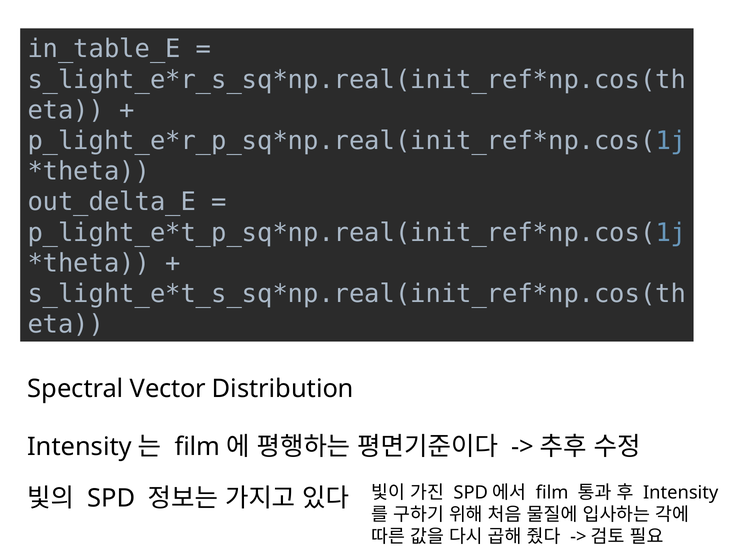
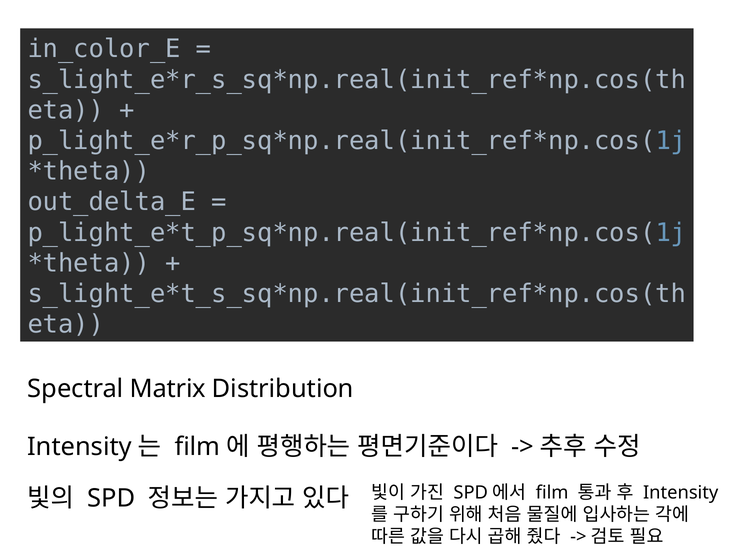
in_table_E: in_table_E -> in_color_E
Vector: Vector -> Matrix
